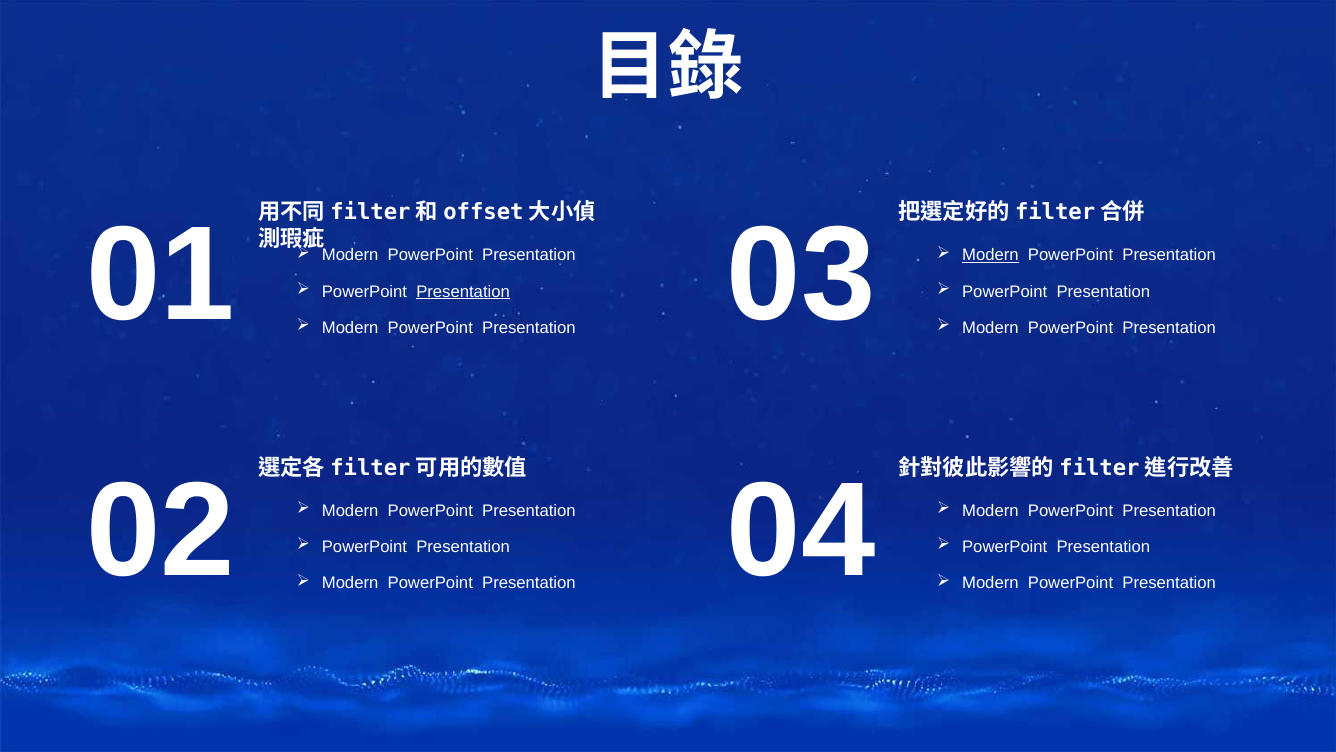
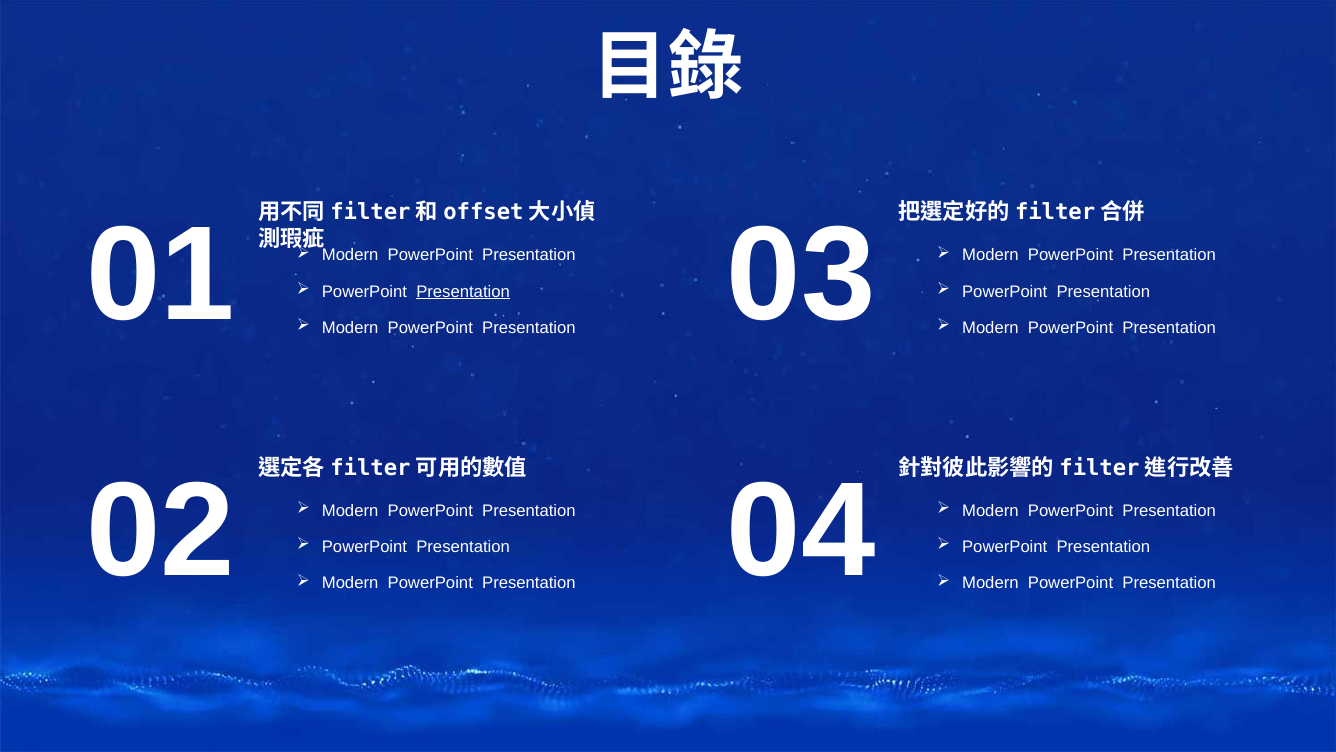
Modern at (990, 255) underline: present -> none
